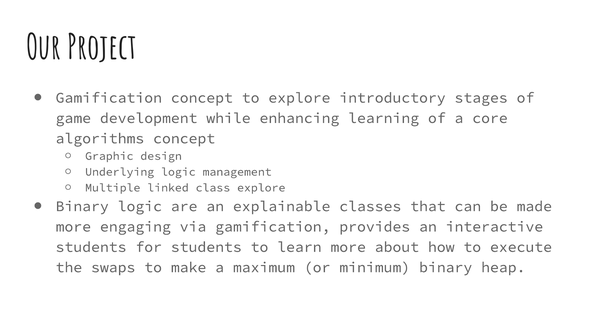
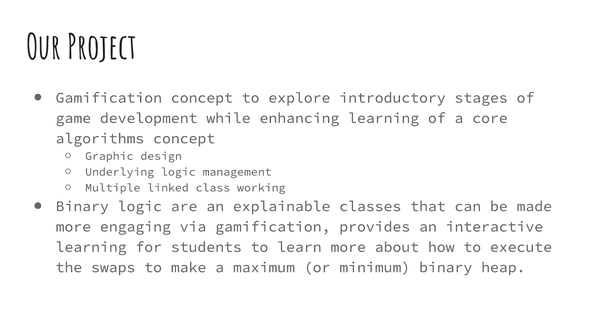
class explore: explore -> working
students at (91, 247): students -> learning
